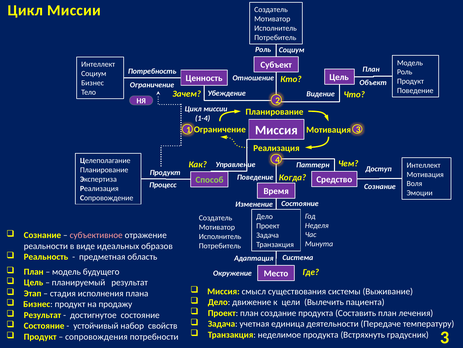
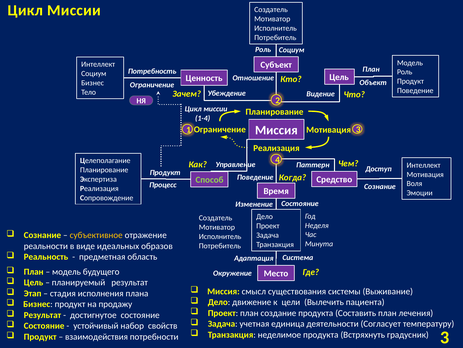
субъективное colour: pink -> yellow
Передаче: Передаче -> Согласует
сопровождения: сопровождения -> взаимодействия
